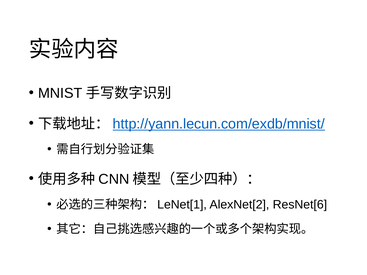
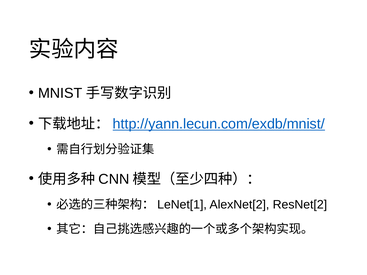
ResNet[6: ResNet[6 -> ResNet[2
